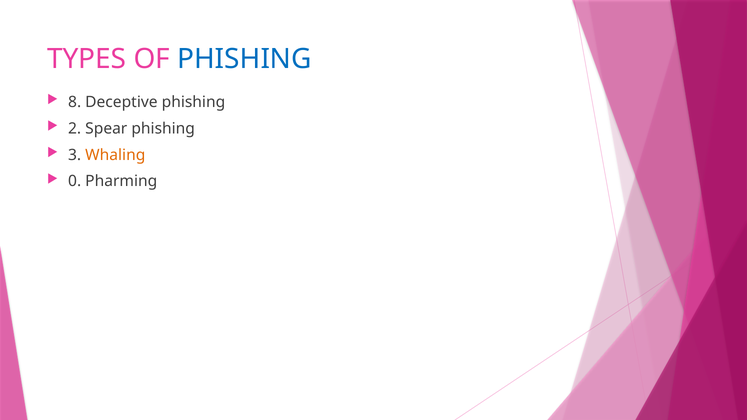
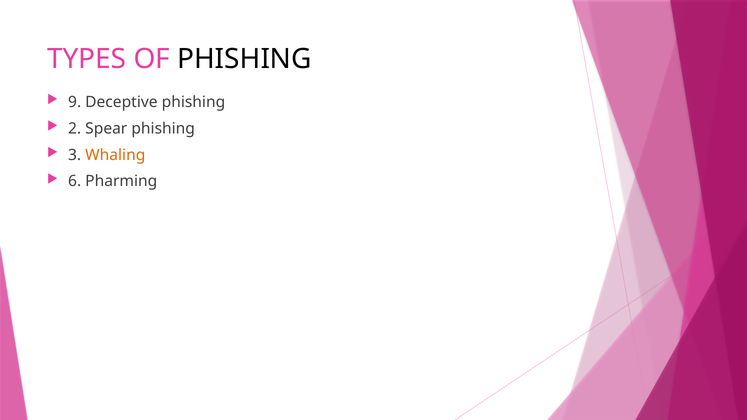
PHISHING at (244, 59) colour: blue -> black
8: 8 -> 9
0: 0 -> 6
